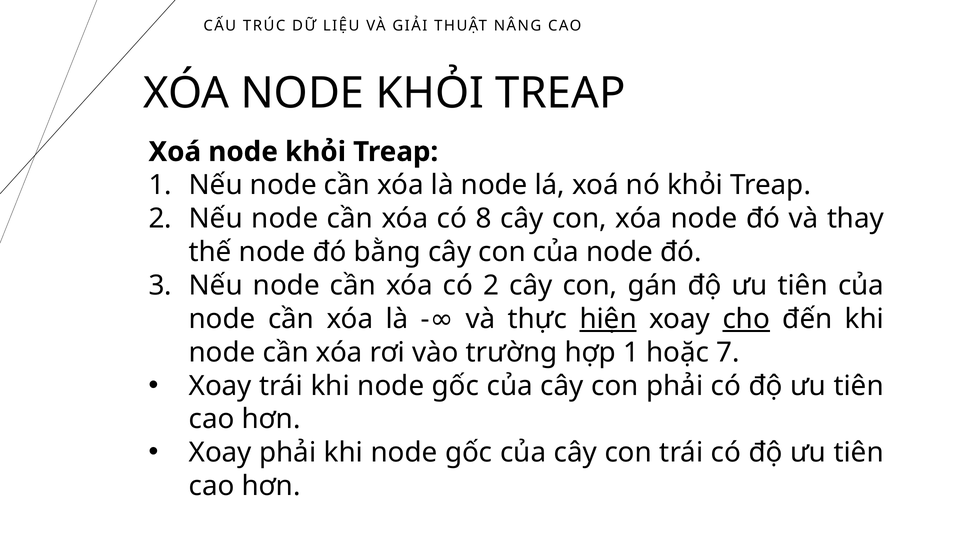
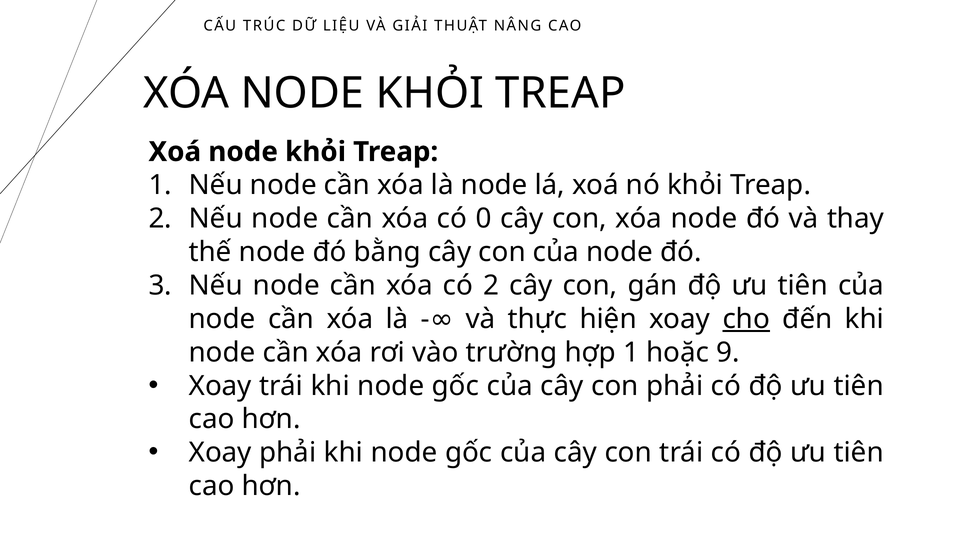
8: 8 -> 0
hiện underline: present -> none
7: 7 -> 9
